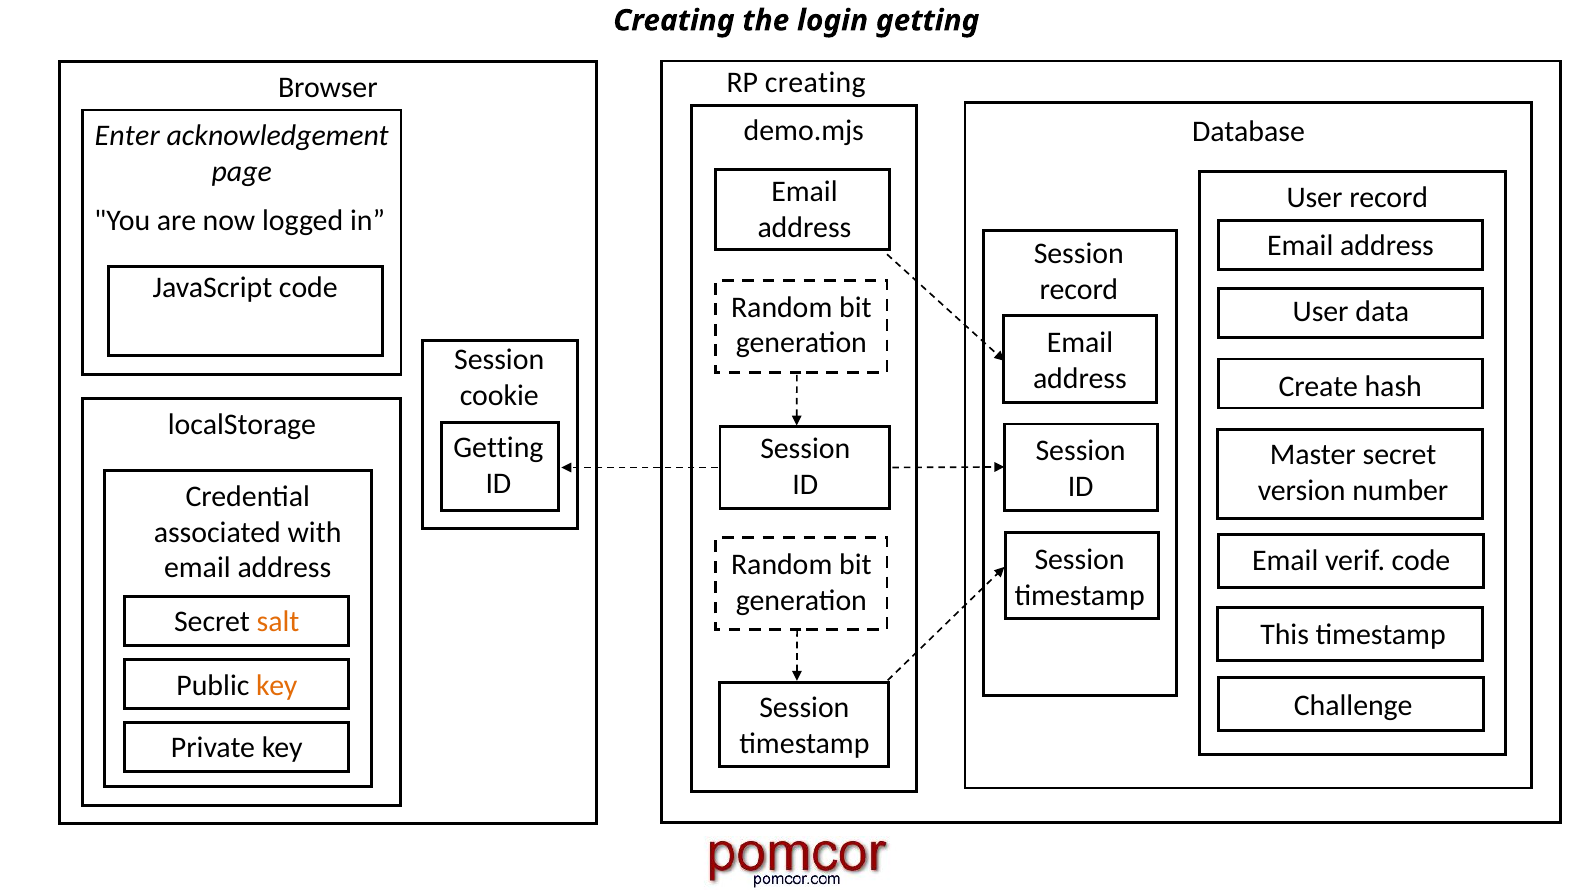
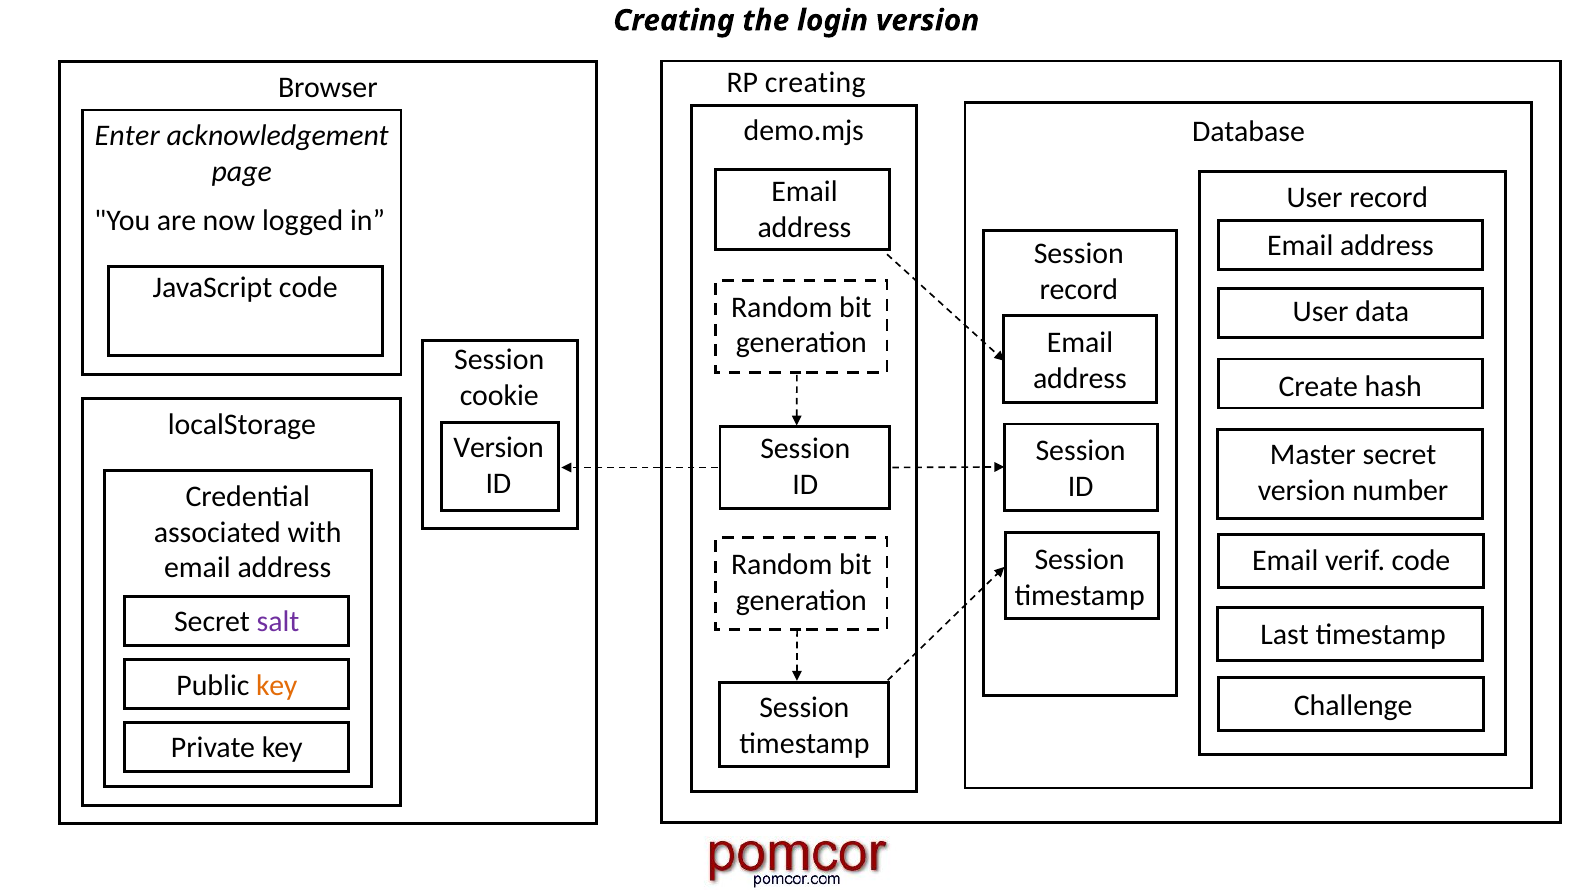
login getting: getting -> version
Getting at (498, 448): Getting -> Version
salt colour: orange -> purple
This: This -> Last
